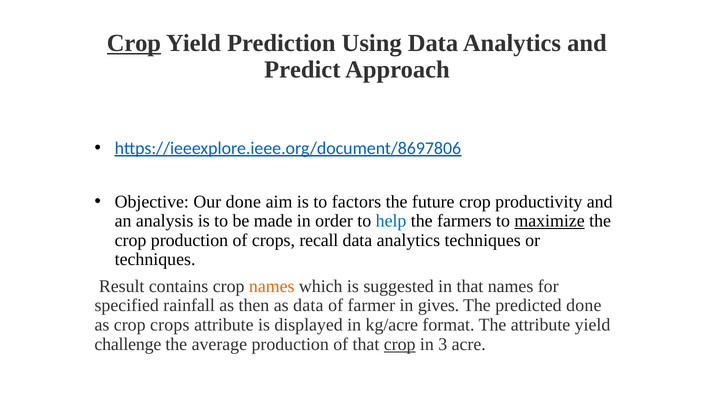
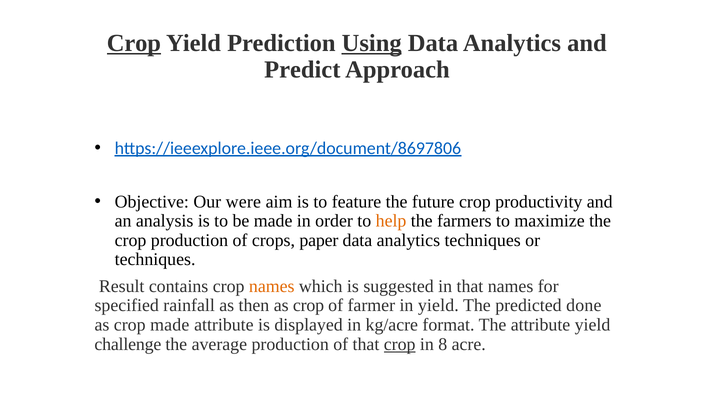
Using underline: none -> present
Our done: done -> were
factors: factors -> feature
help colour: blue -> orange
maximize underline: present -> none
recall: recall -> paper
data at (308, 305): data -> crop
in gives: gives -> yield
crop crops: crops -> made
3: 3 -> 8
